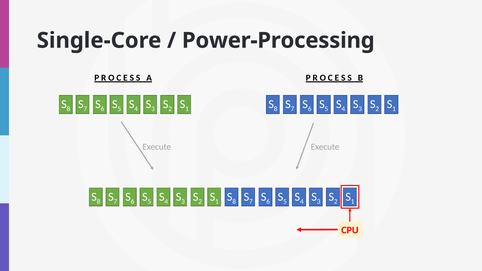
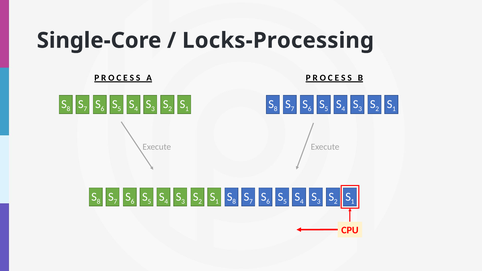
Power-Processing: Power-Processing -> Locks-Processing
